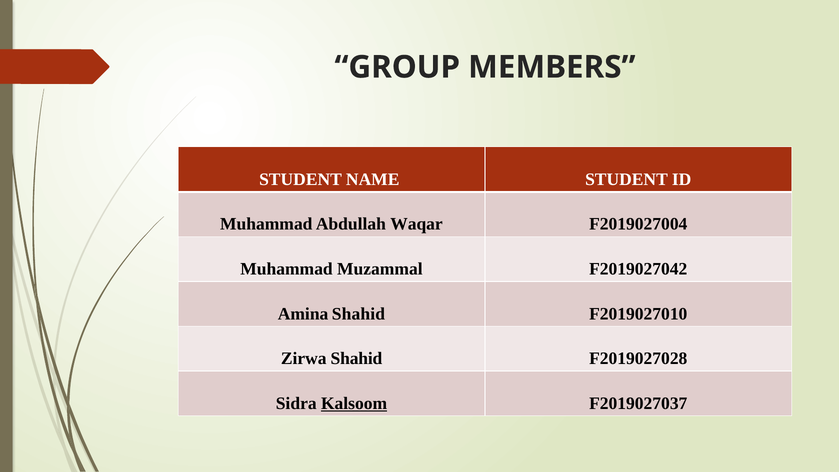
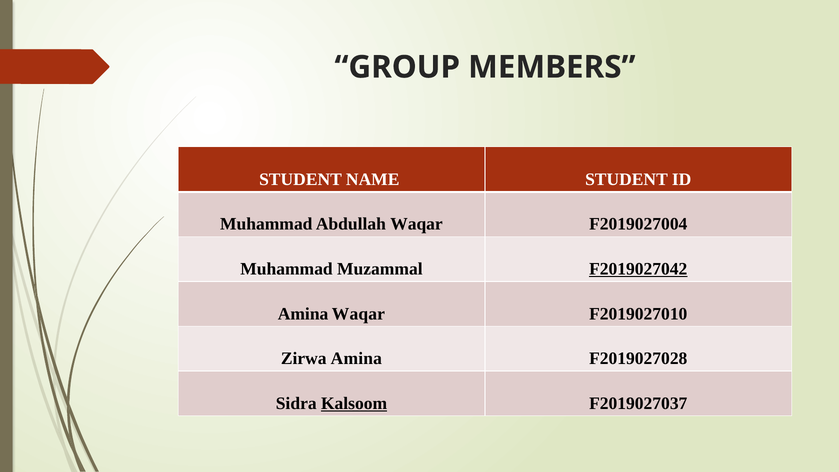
F2019027042 underline: none -> present
Amina Shahid: Shahid -> Waqar
Zirwa Shahid: Shahid -> Amina
